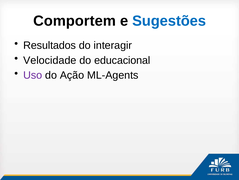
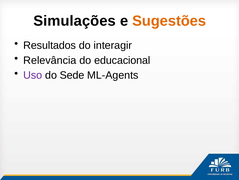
Comportem: Comportem -> Simulações
Sugestões colour: blue -> orange
Velocidade: Velocidade -> Relevância
Ação: Ação -> Sede
